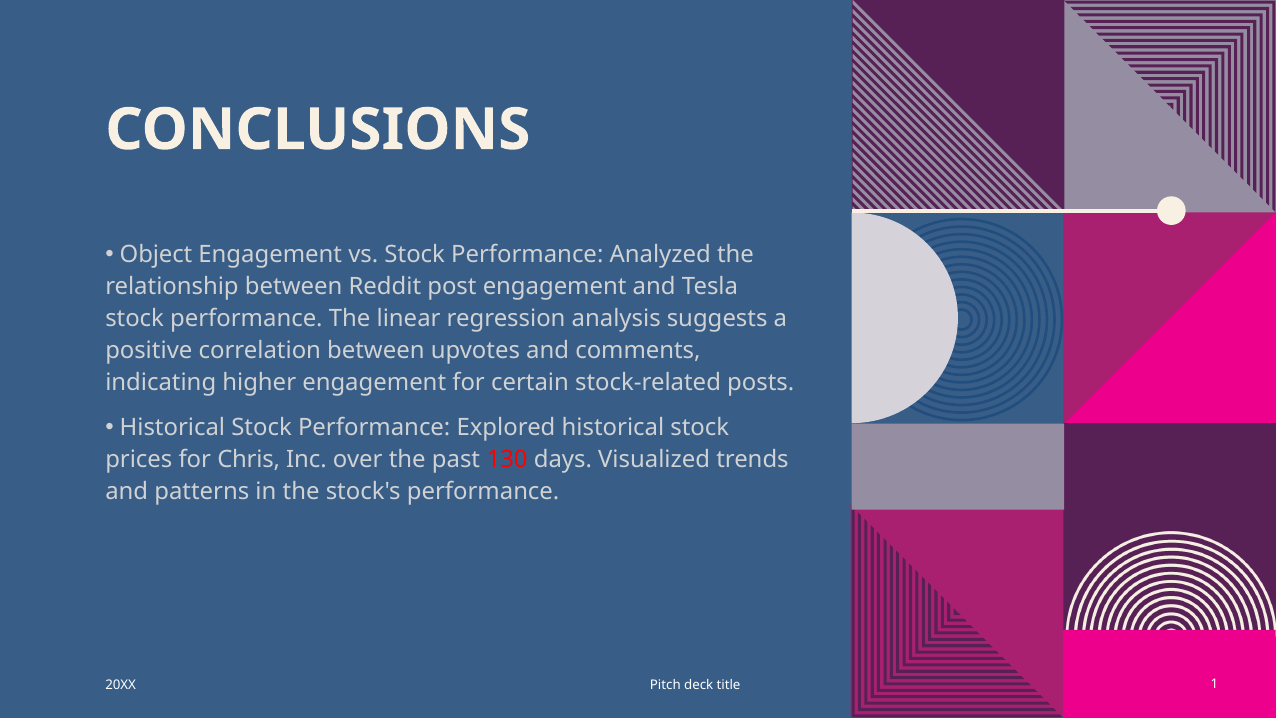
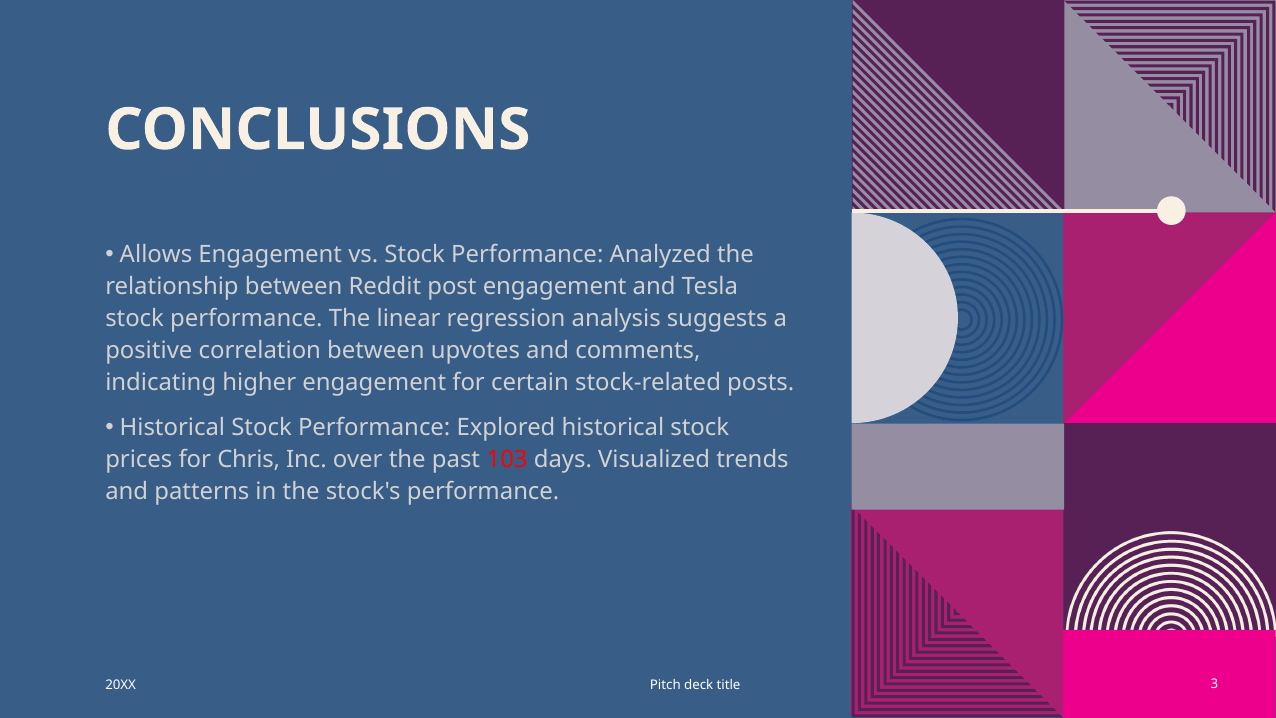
Object: Object -> Allows
130: 130 -> 103
1: 1 -> 3
